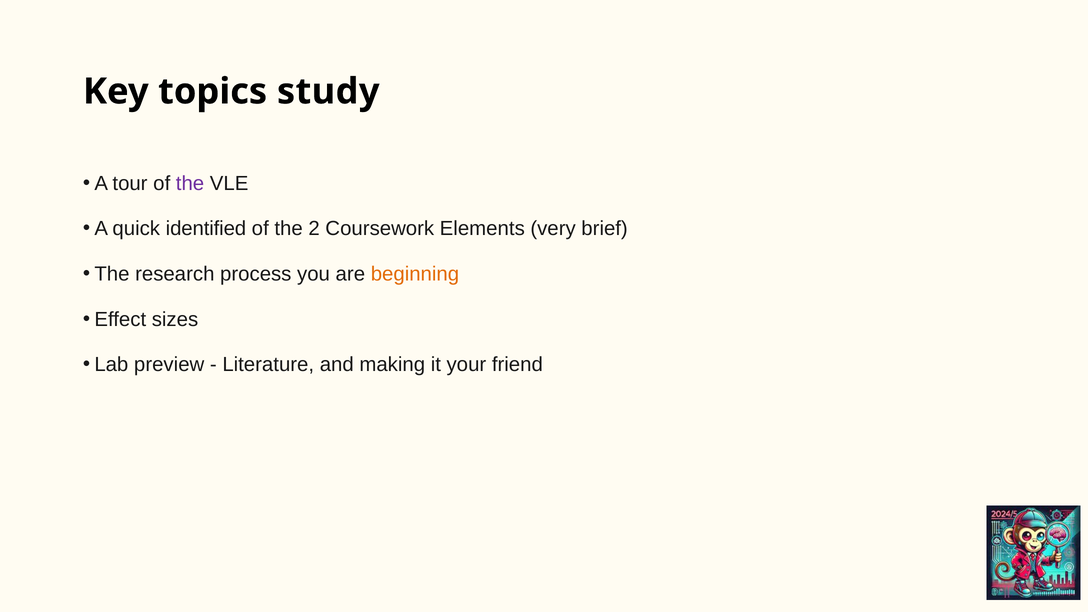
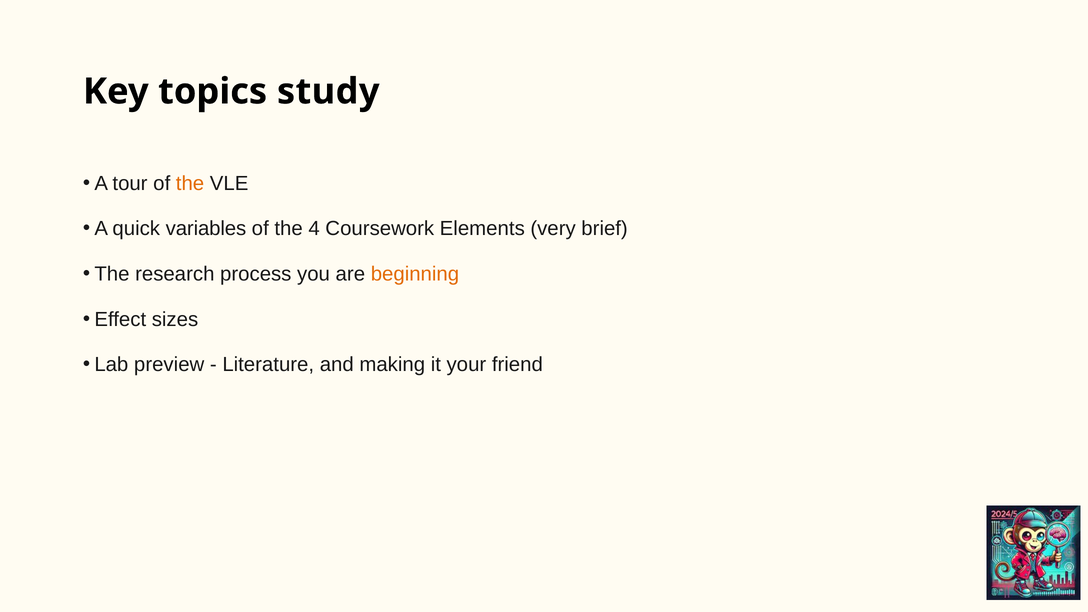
the at (190, 183) colour: purple -> orange
identified: identified -> variables
2: 2 -> 4
